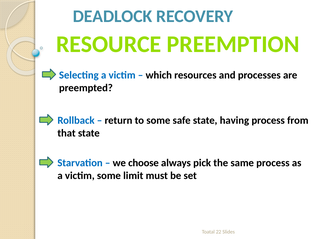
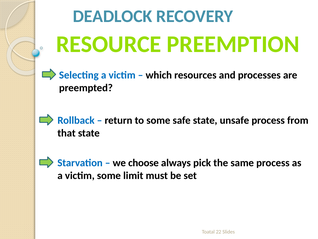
having: having -> unsafe
